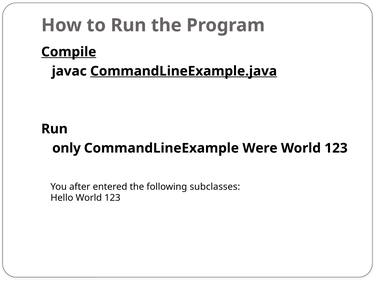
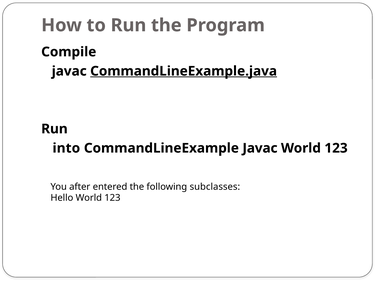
Compile underline: present -> none
only: only -> into
CommandLineExample Were: Were -> Javac
